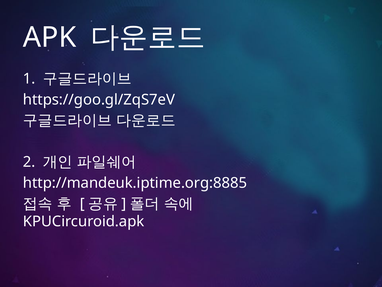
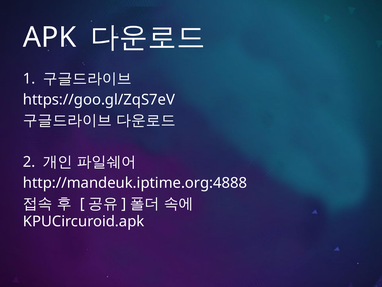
http://mandeuk.iptime.org:8885: http://mandeuk.iptime.org:8885 -> http://mandeuk.iptime.org:4888
